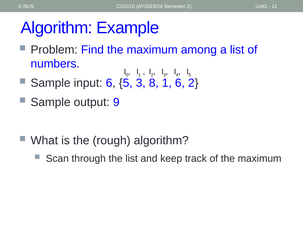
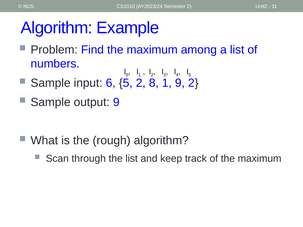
5 3: 3 -> 2
1 6: 6 -> 9
